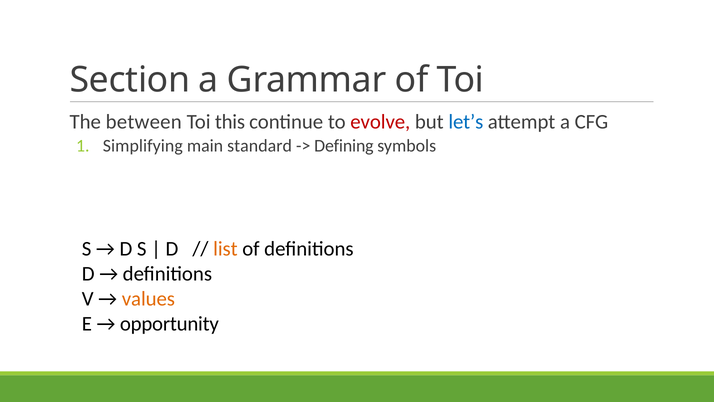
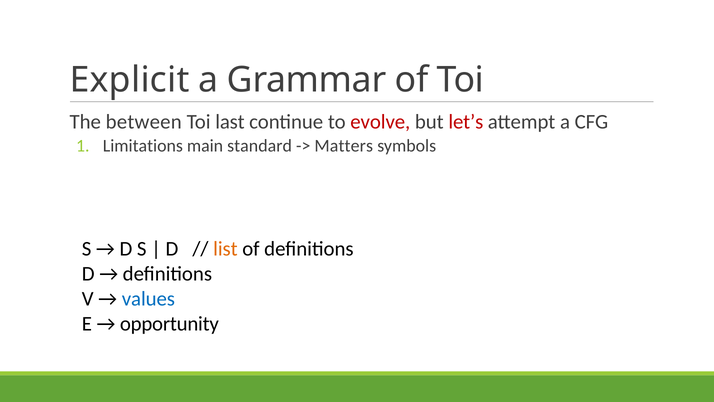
Section: Section -> Explicit
this: this -> last
let’s colour: blue -> red
Simplifying: Simplifying -> Limitations
Defining: Defining -> Matters
values colour: orange -> blue
